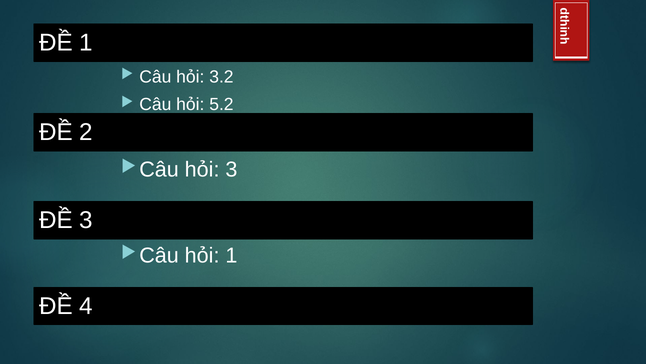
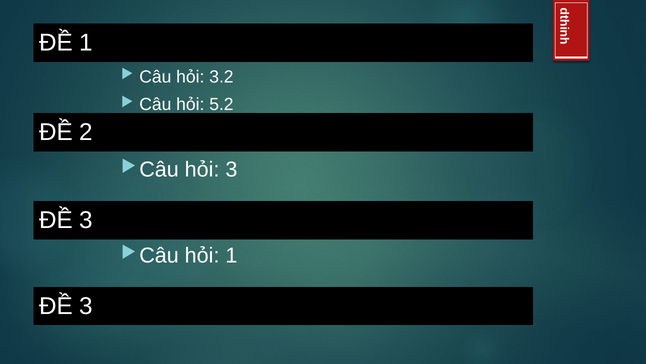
4 at (86, 305): 4 -> 3
